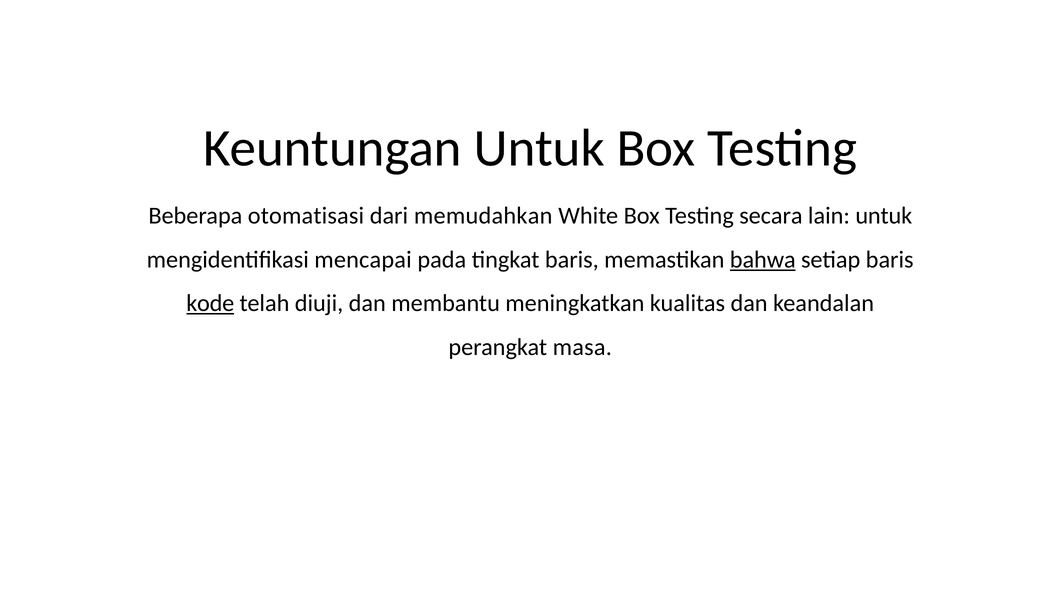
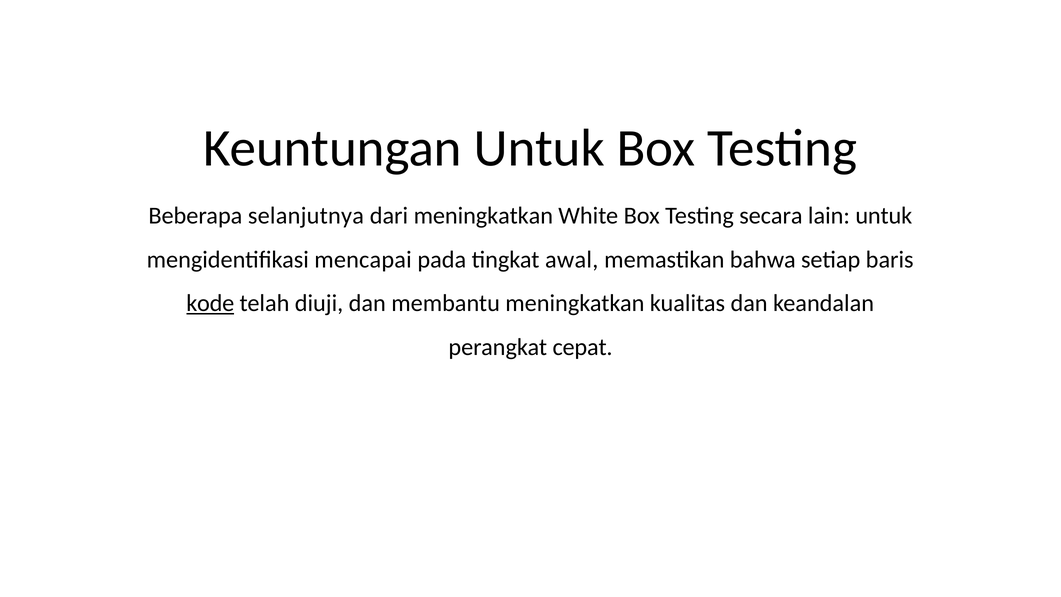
otomatisasi: otomatisasi -> selanjutnya
dari memudahkan: memudahkan -> meningkatkan
tingkat baris: baris -> awal
bahwa underline: present -> none
masa: masa -> cepat
